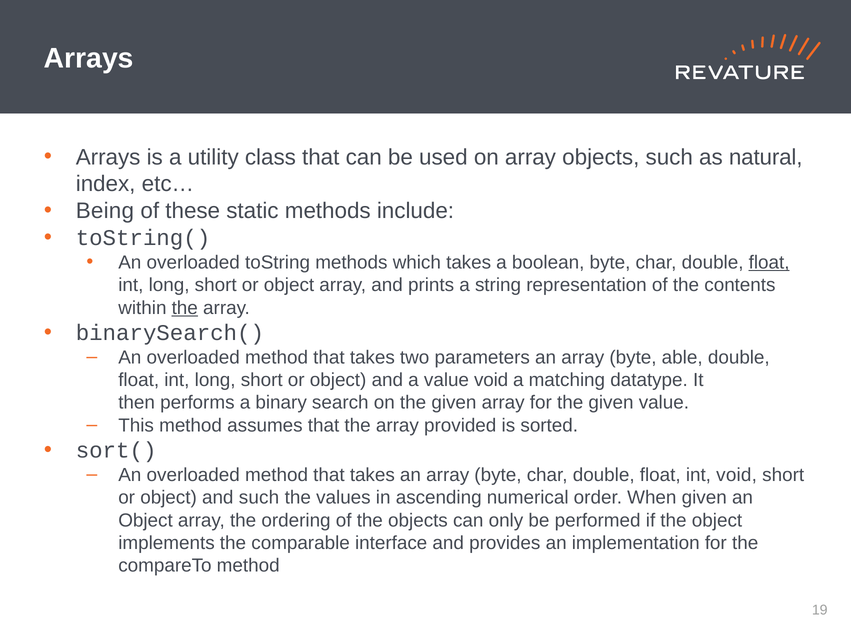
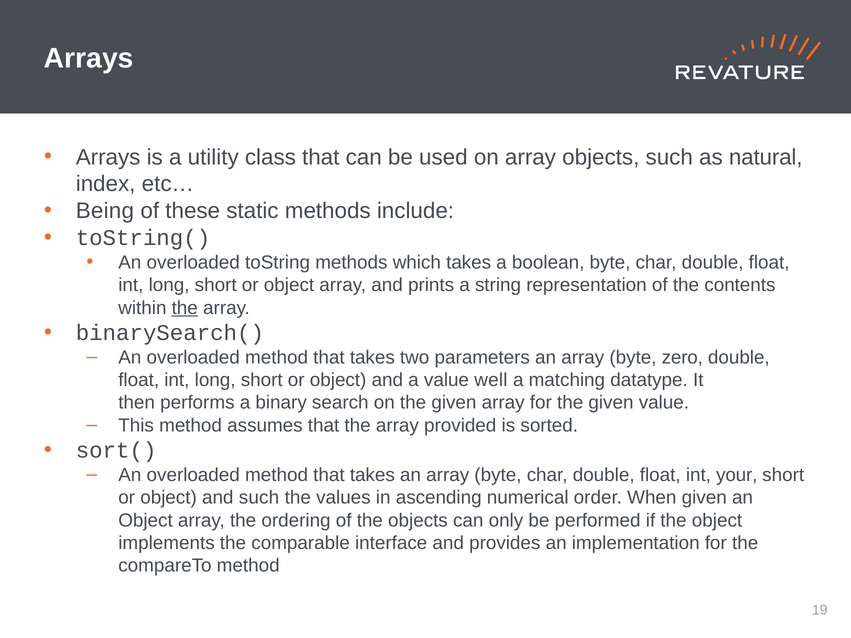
float at (769, 263) underline: present -> none
able: able -> zero
value void: void -> well
int void: void -> your
